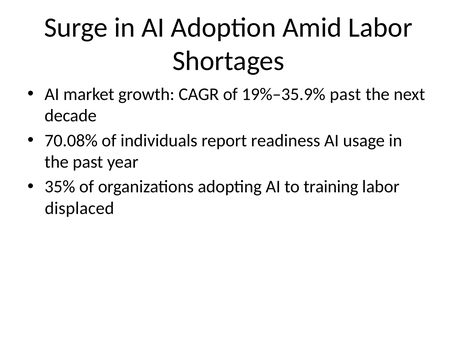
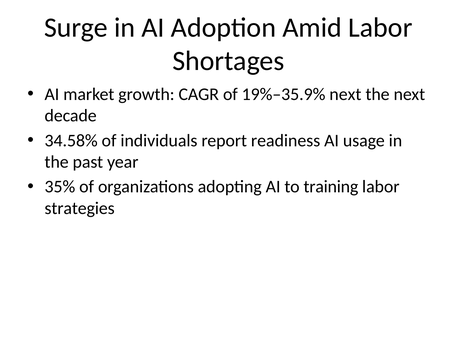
19%–35.9% past: past -> next
70.08%: 70.08% -> 34.58%
displaced: displaced -> strategies
